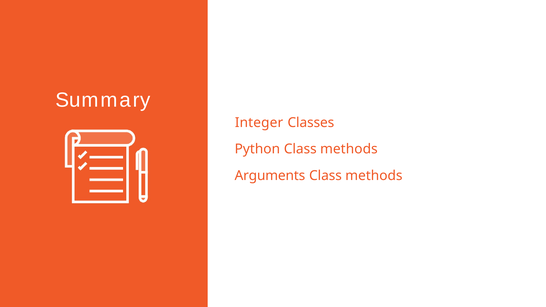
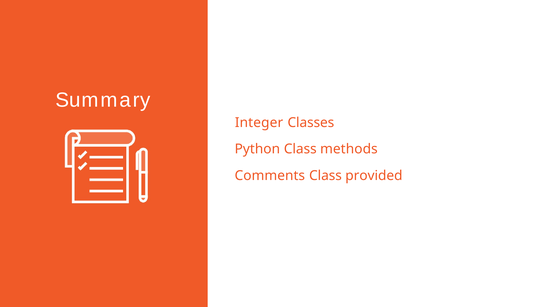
Arguments: Arguments -> Comments
methods at (374, 176): methods -> provided
